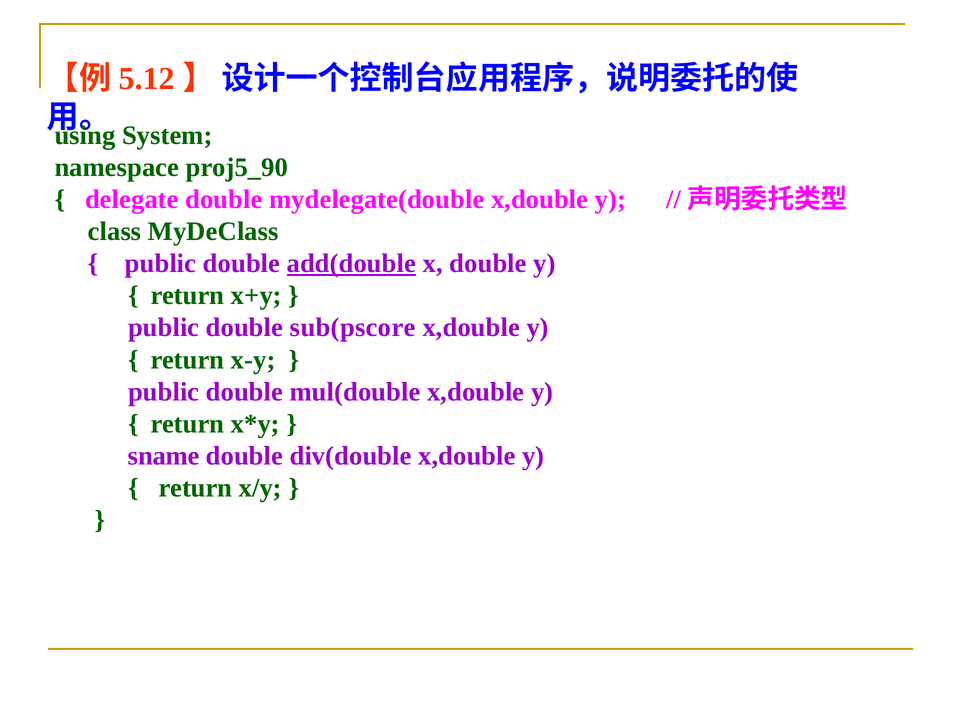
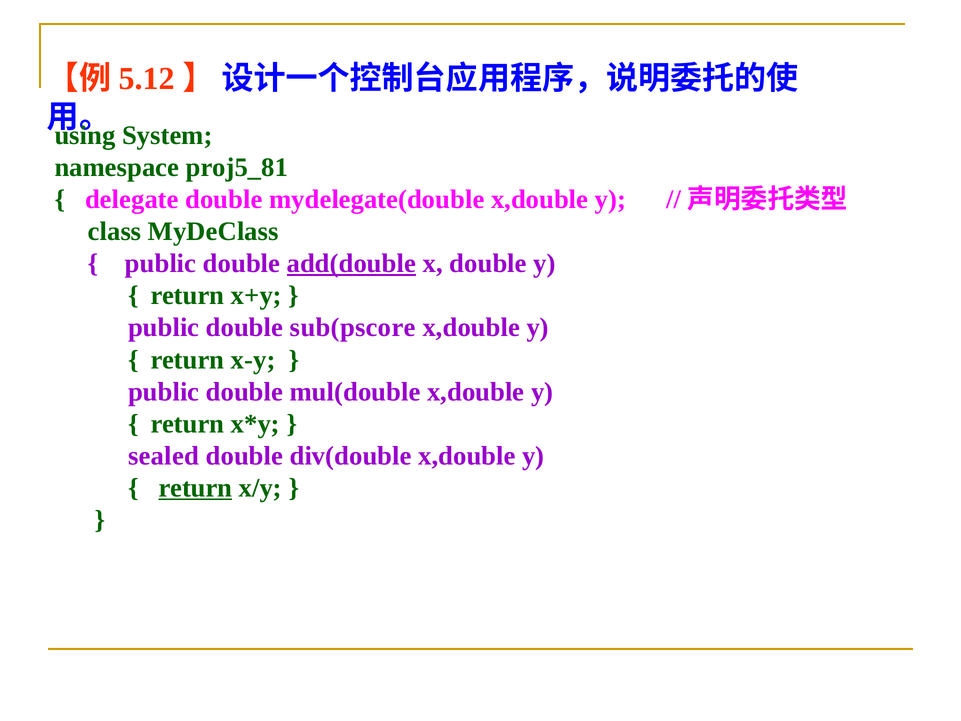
proj5_90: proj5_90 -> proj5_81
sname: sname -> sealed
return at (195, 488) underline: none -> present
